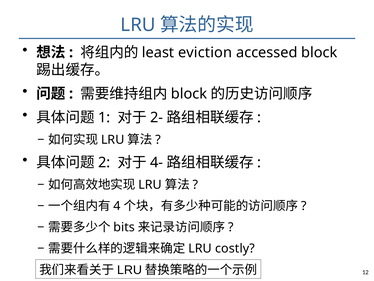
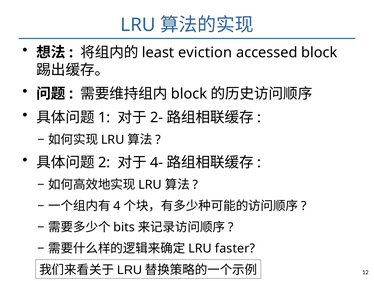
costly: costly -> faster
